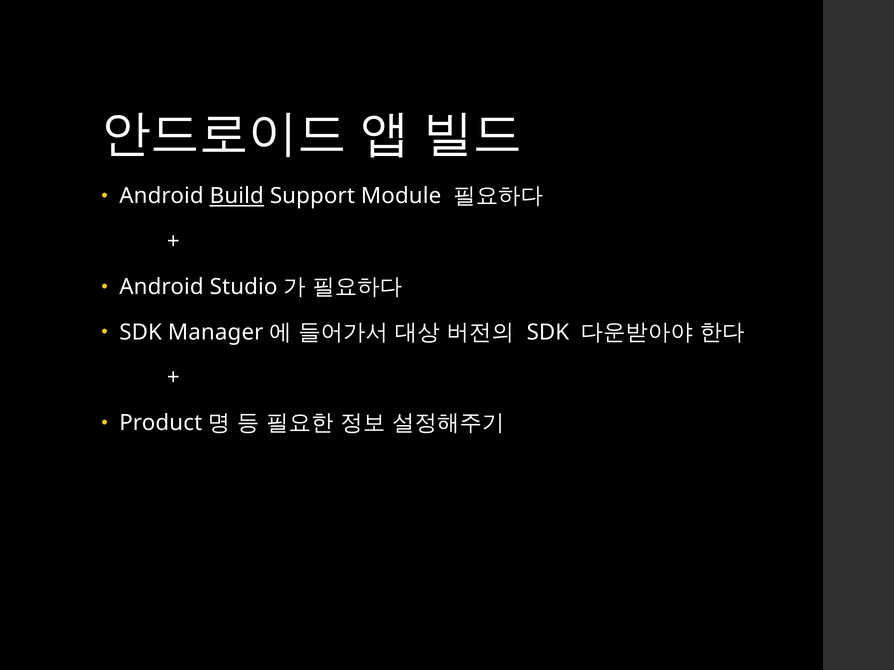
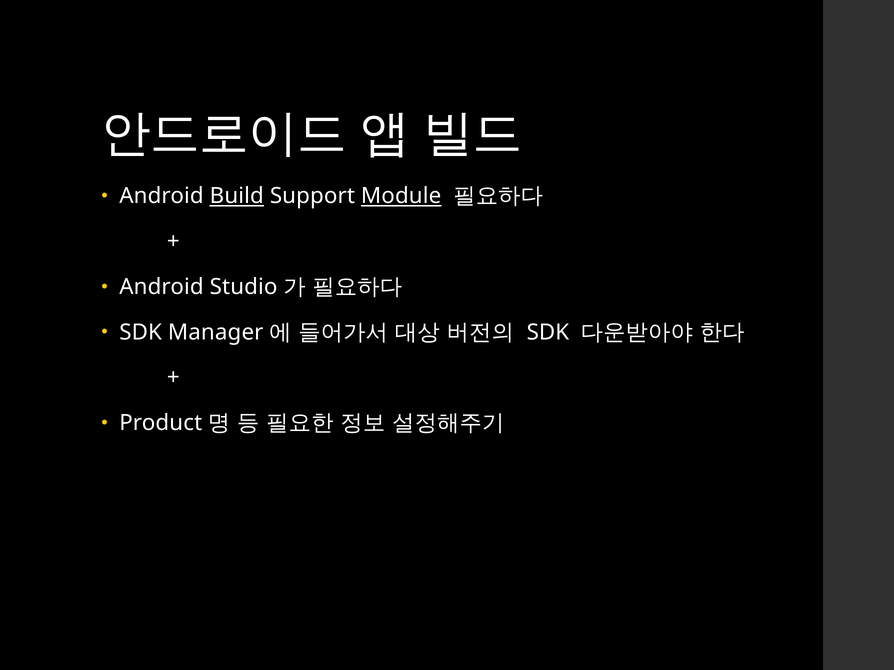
Module underline: none -> present
